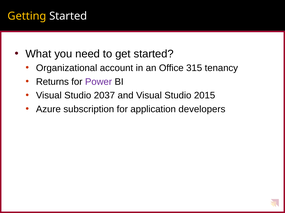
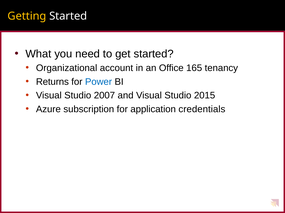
315: 315 -> 165
Power colour: purple -> blue
2037: 2037 -> 2007
developers: developers -> credentials
